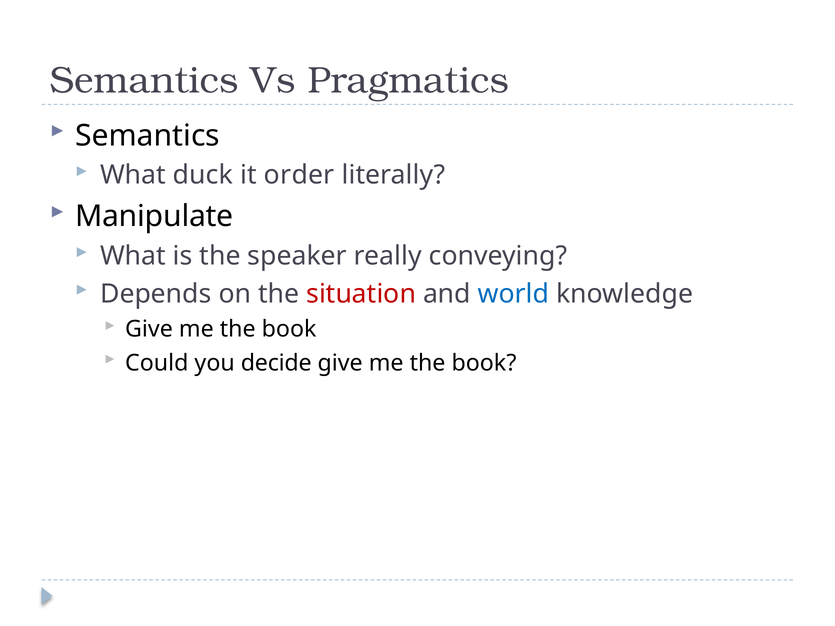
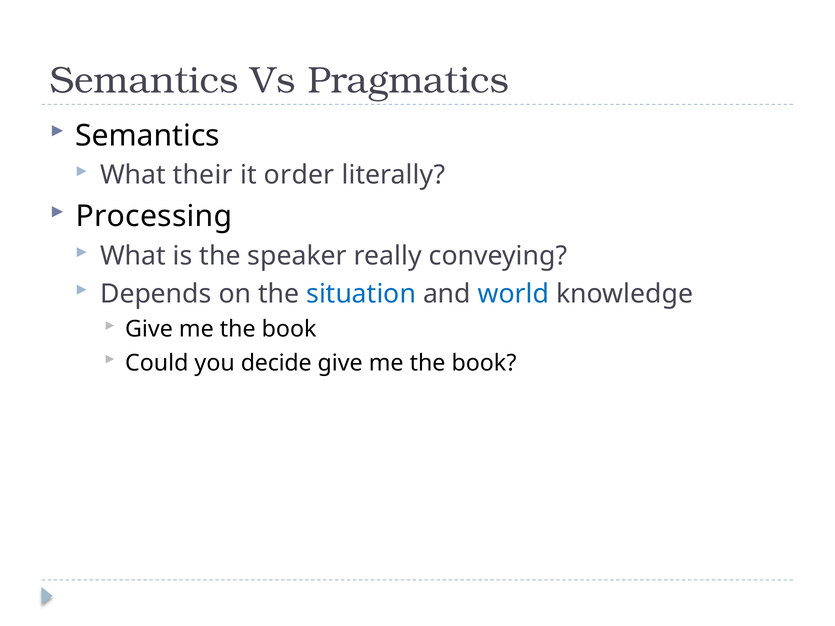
duck: duck -> their
Manipulate: Manipulate -> Processing
situation colour: red -> blue
